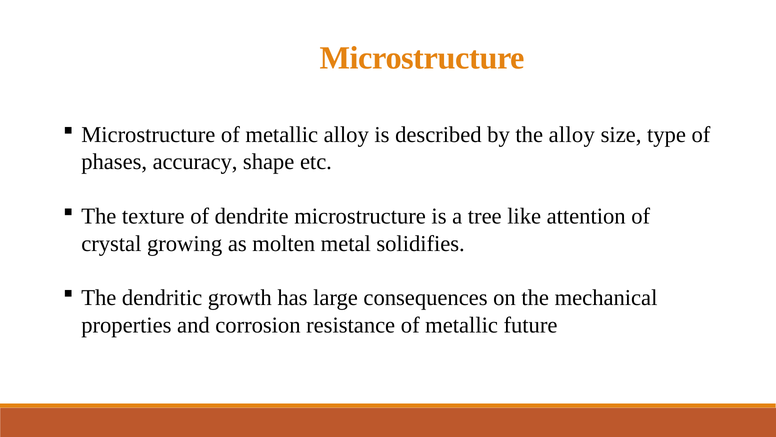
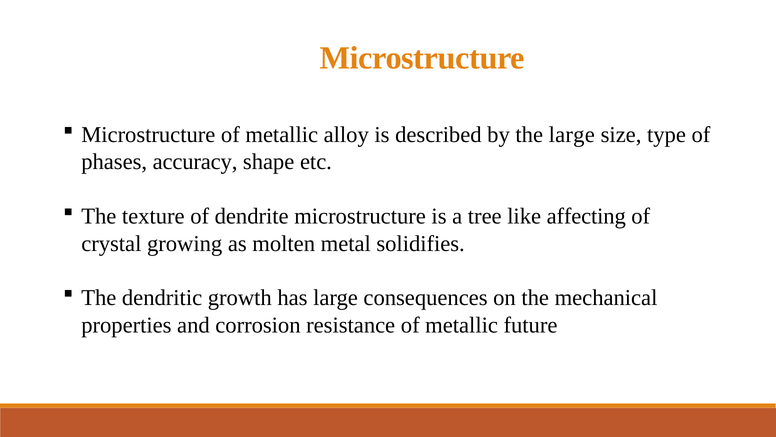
the alloy: alloy -> large
attention: attention -> affecting
